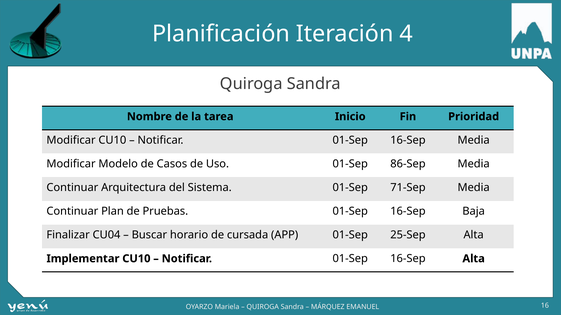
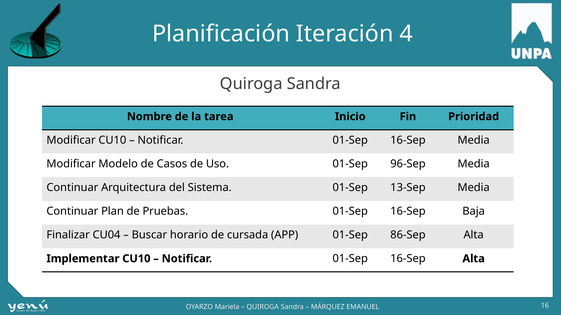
86-Sep: 86-Sep -> 96-Sep
71-Sep: 71-Sep -> 13-Sep
25-Sep: 25-Sep -> 86-Sep
